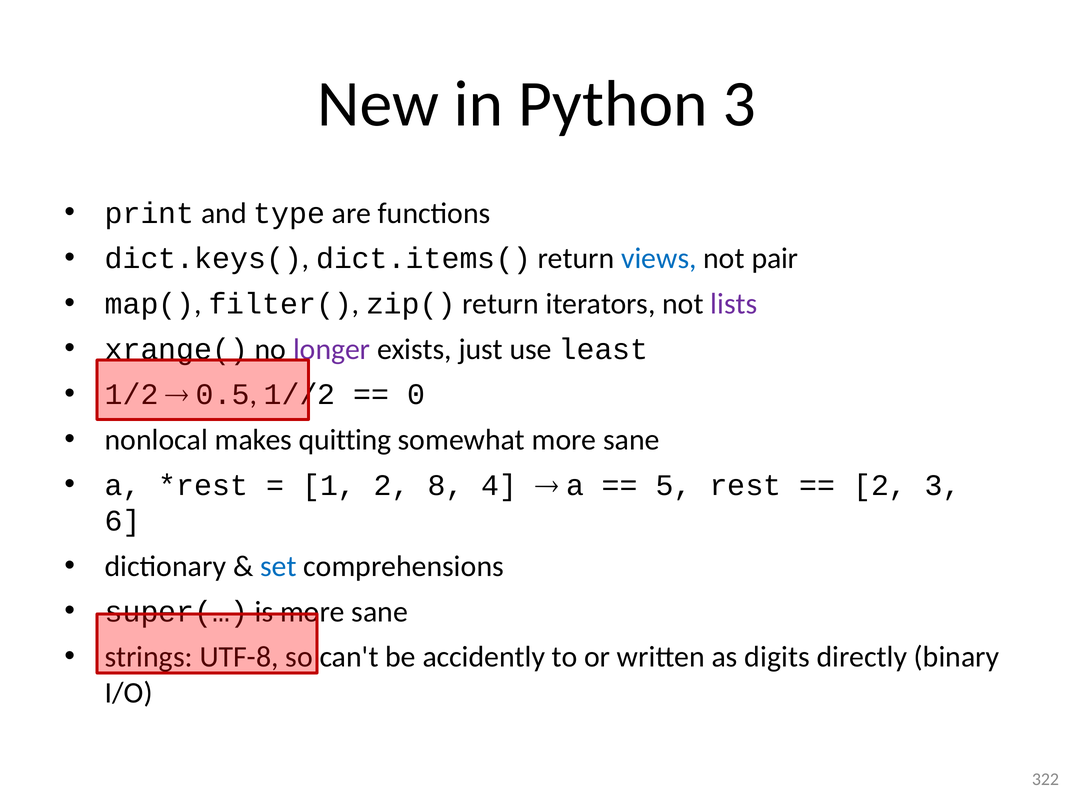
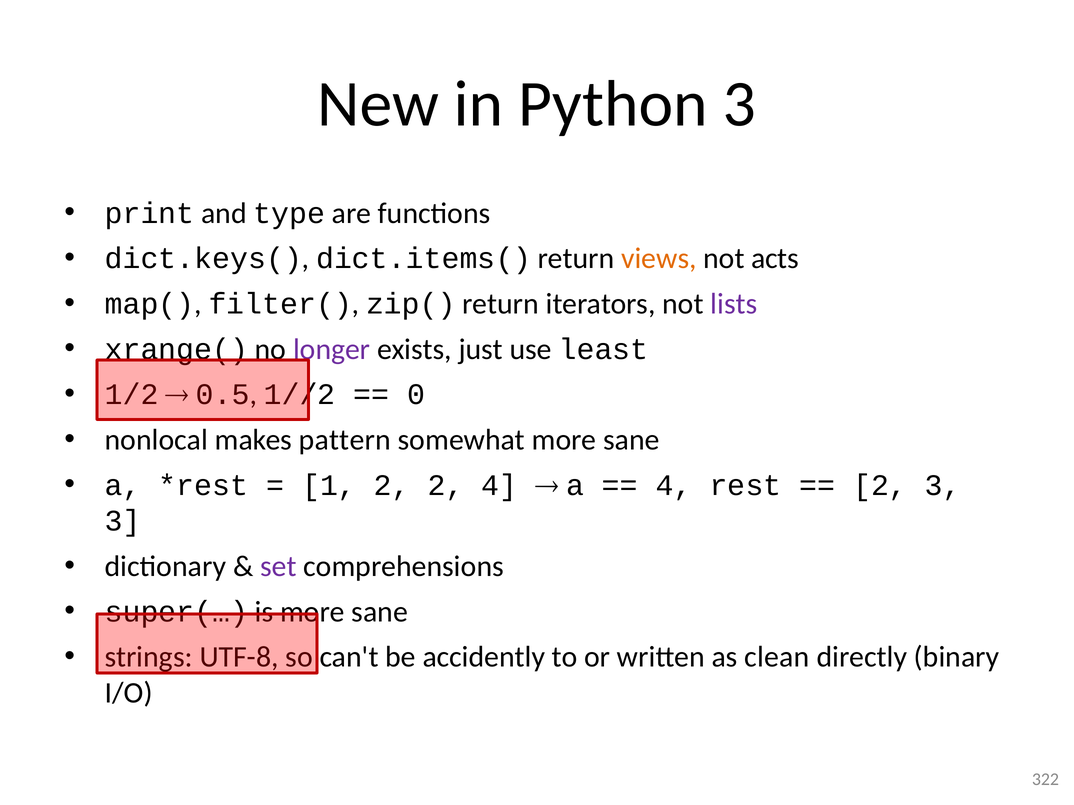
views colour: blue -> orange
pair: pair -> acts
quitting: quitting -> pattern
2 8: 8 -> 2
5 at (674, 486): 5 -> 4
6 at (123, 521): 6 -> 3
set colour: blue -> purple
digits: digits -> clean
